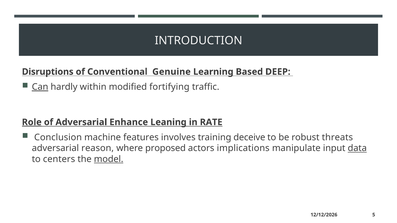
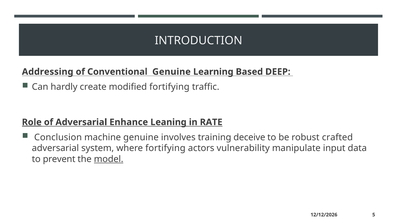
Disruptions: Disruptions -> Addressing
Can underline: present -> none
within: within -> create
machine features: features -> genuine
threats: threats -> crafted
reason: reason -> system
where proposed: proposed -> fortifying
implications: implications -> vulnerability
data underline: present -> none
centers: centers -> prevent
